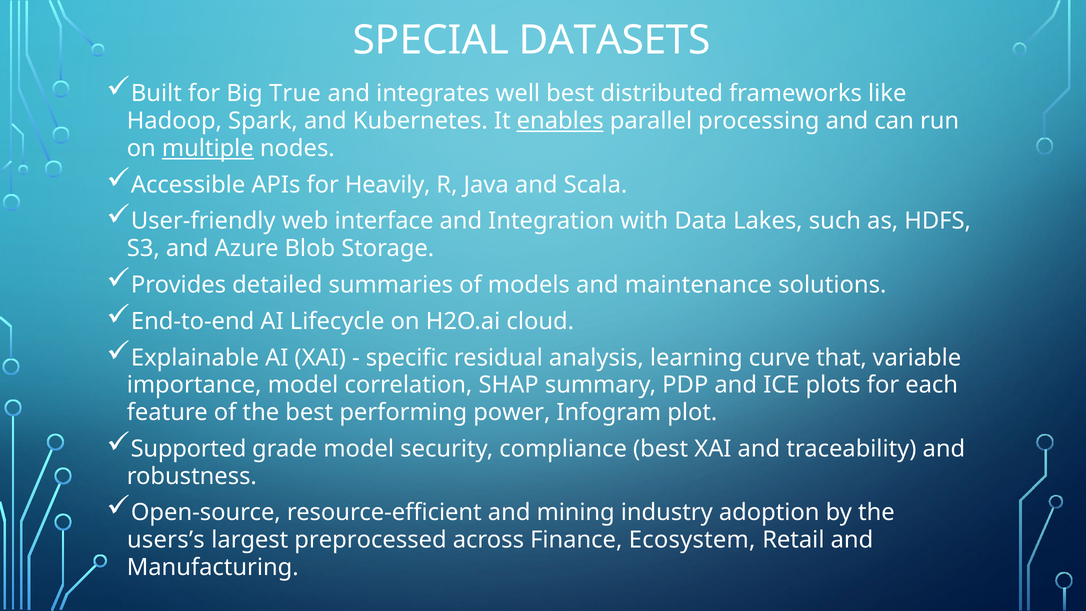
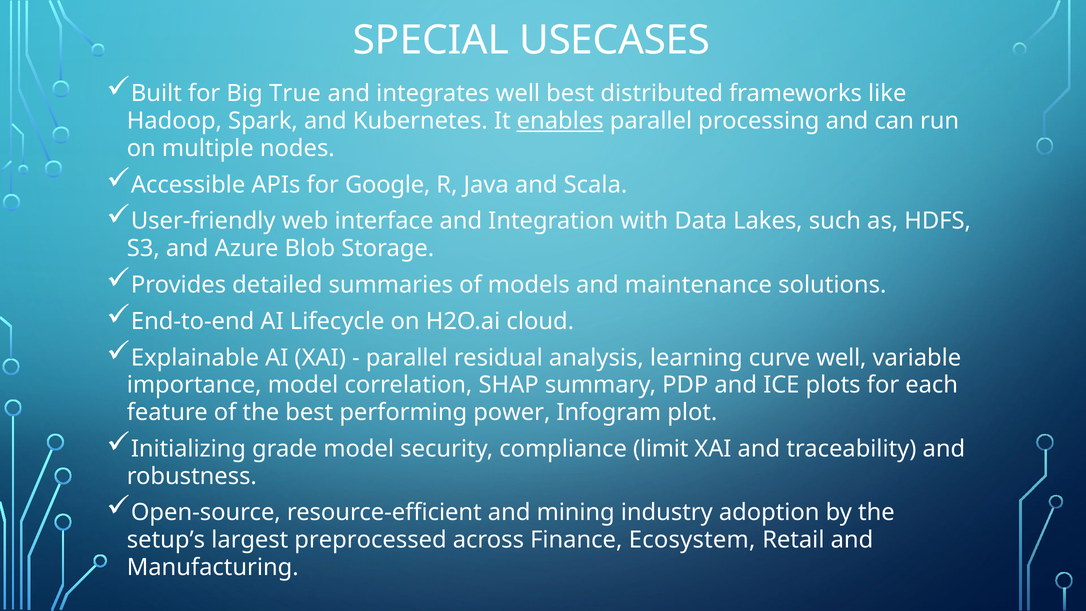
DATASETS: DATASETS -> USECASES
multiple underline: present -> none
Heavily: Heavily -> Google
specific at (407, 358): specific -> parallel
curve that: that -> well
Supported: Supported -> Initializing
compliance best: best -> limit
users’s: users’s -> setup’s
